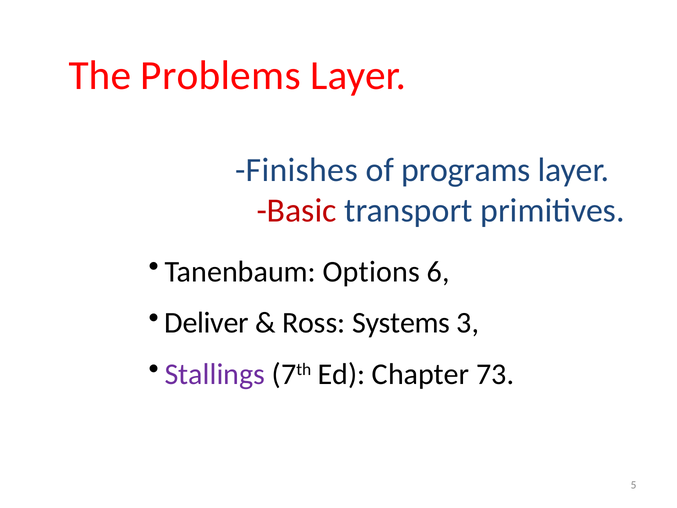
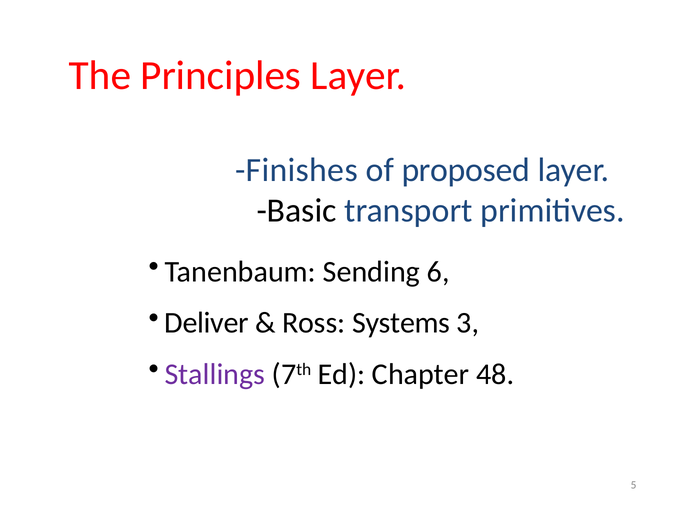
Problems: Problems -> Principles
programs: programs -> proposed
Basic colour: red -> black
Options: Options -> Sending
73: 73 -> 48
